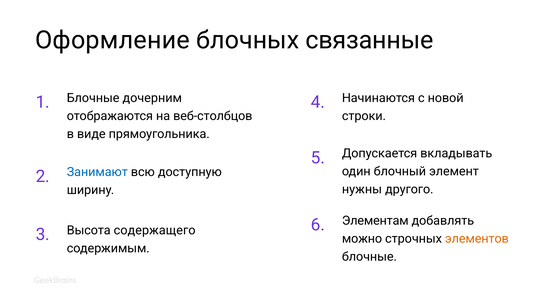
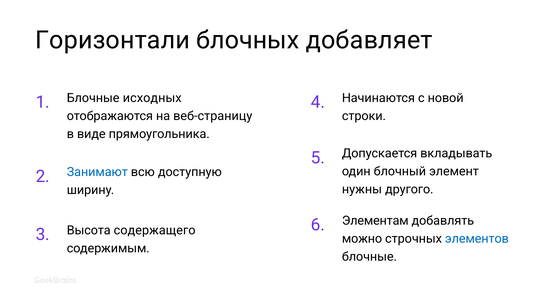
Оформление: Оформление -> Горизонтали
связанные: связанные -> добавляет
дочерним: дочерним -> исходных
веб-столбцов: веб-столбцов -> веб-страницу
элементов colour: orange -> blue
